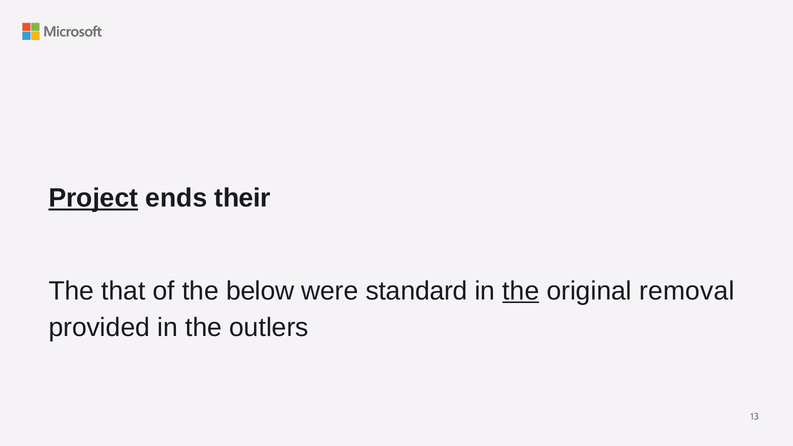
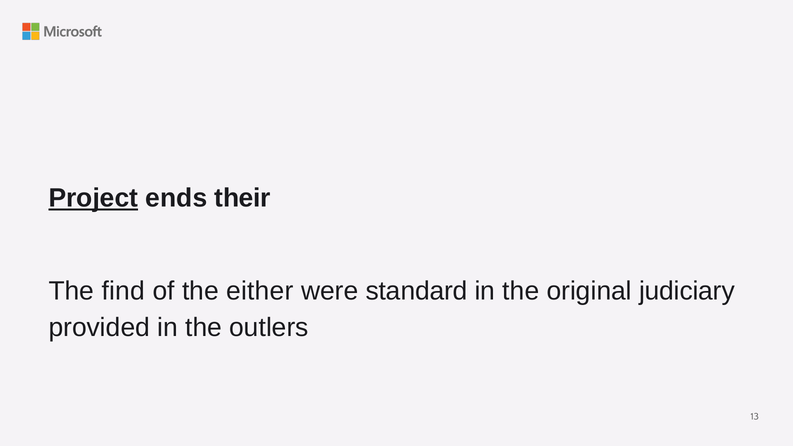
that: that -> find
below: below -> either
the at (521, 291) underline: present -> none
removal: removal -> judiciary
